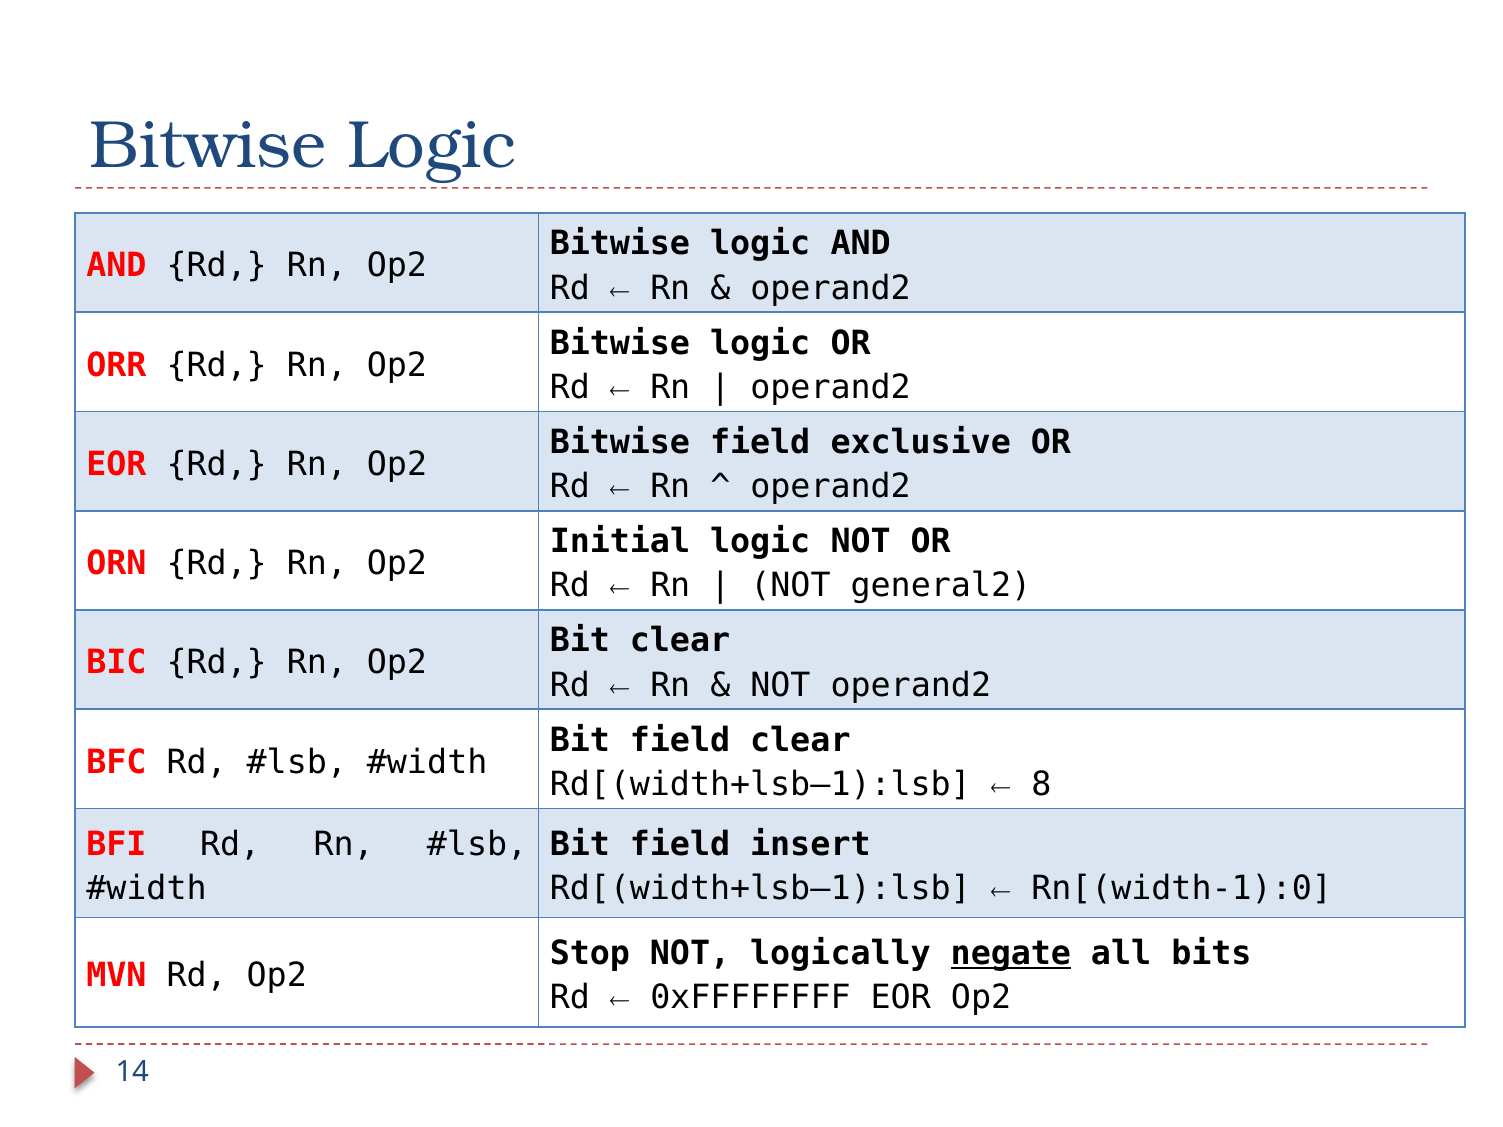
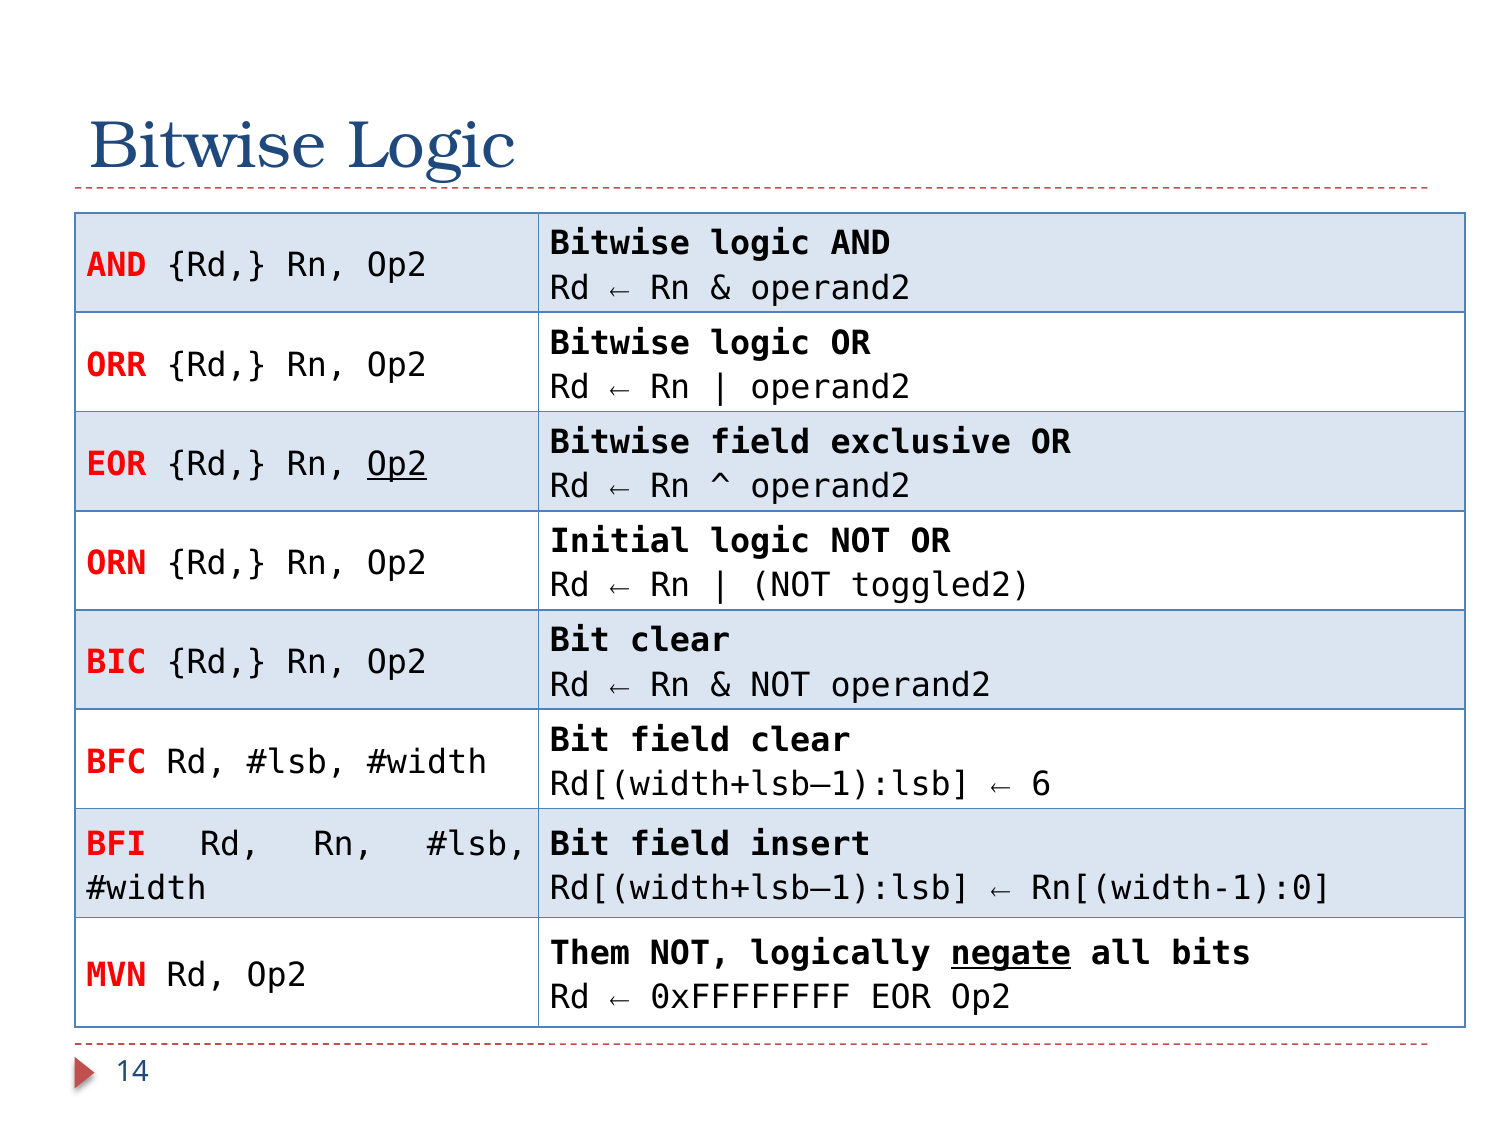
Op2 at (397, 465) underline: none -> present
general2: general2 -> toggled2
8: 8 -> 6
Stop: Stop -> Them
